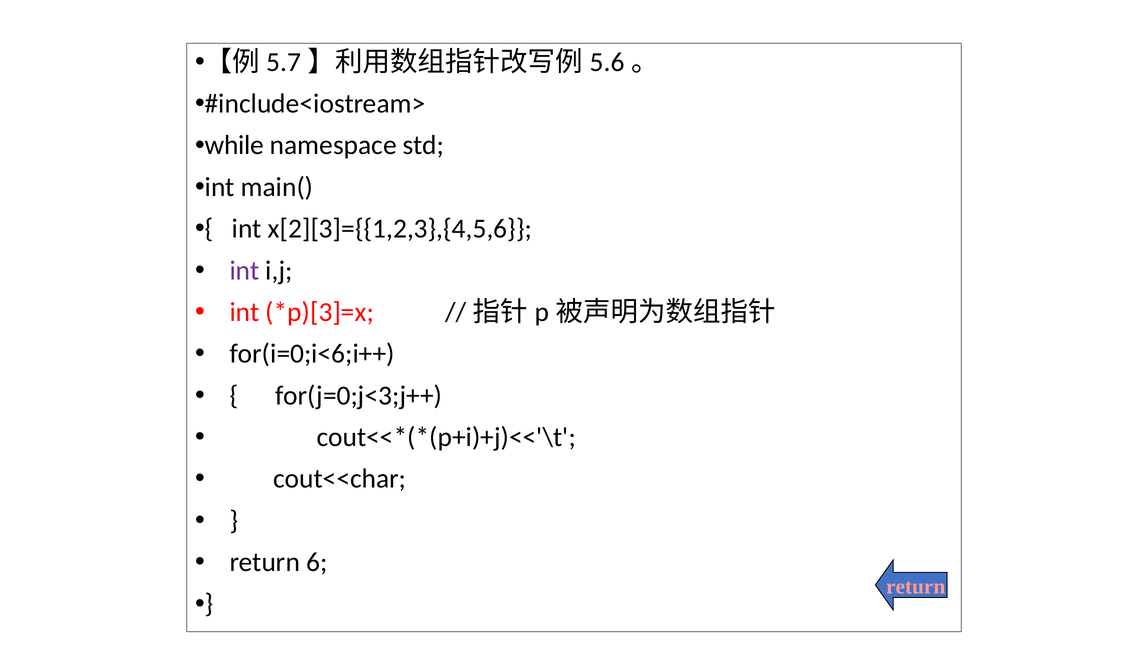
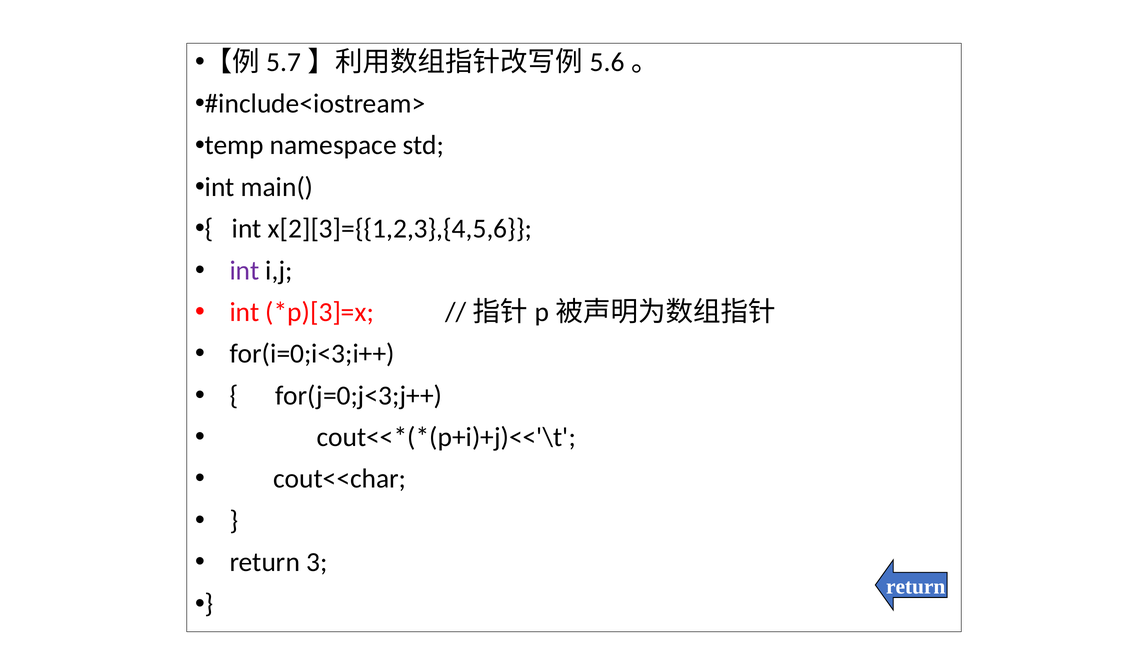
while: while -> temp
for(i=0;i<6;i++: for(i=0;i<6;i++ -> for(i=0;i<3;i++
6: 6 -> 3
return at (916, 586) colour: pink -> white
